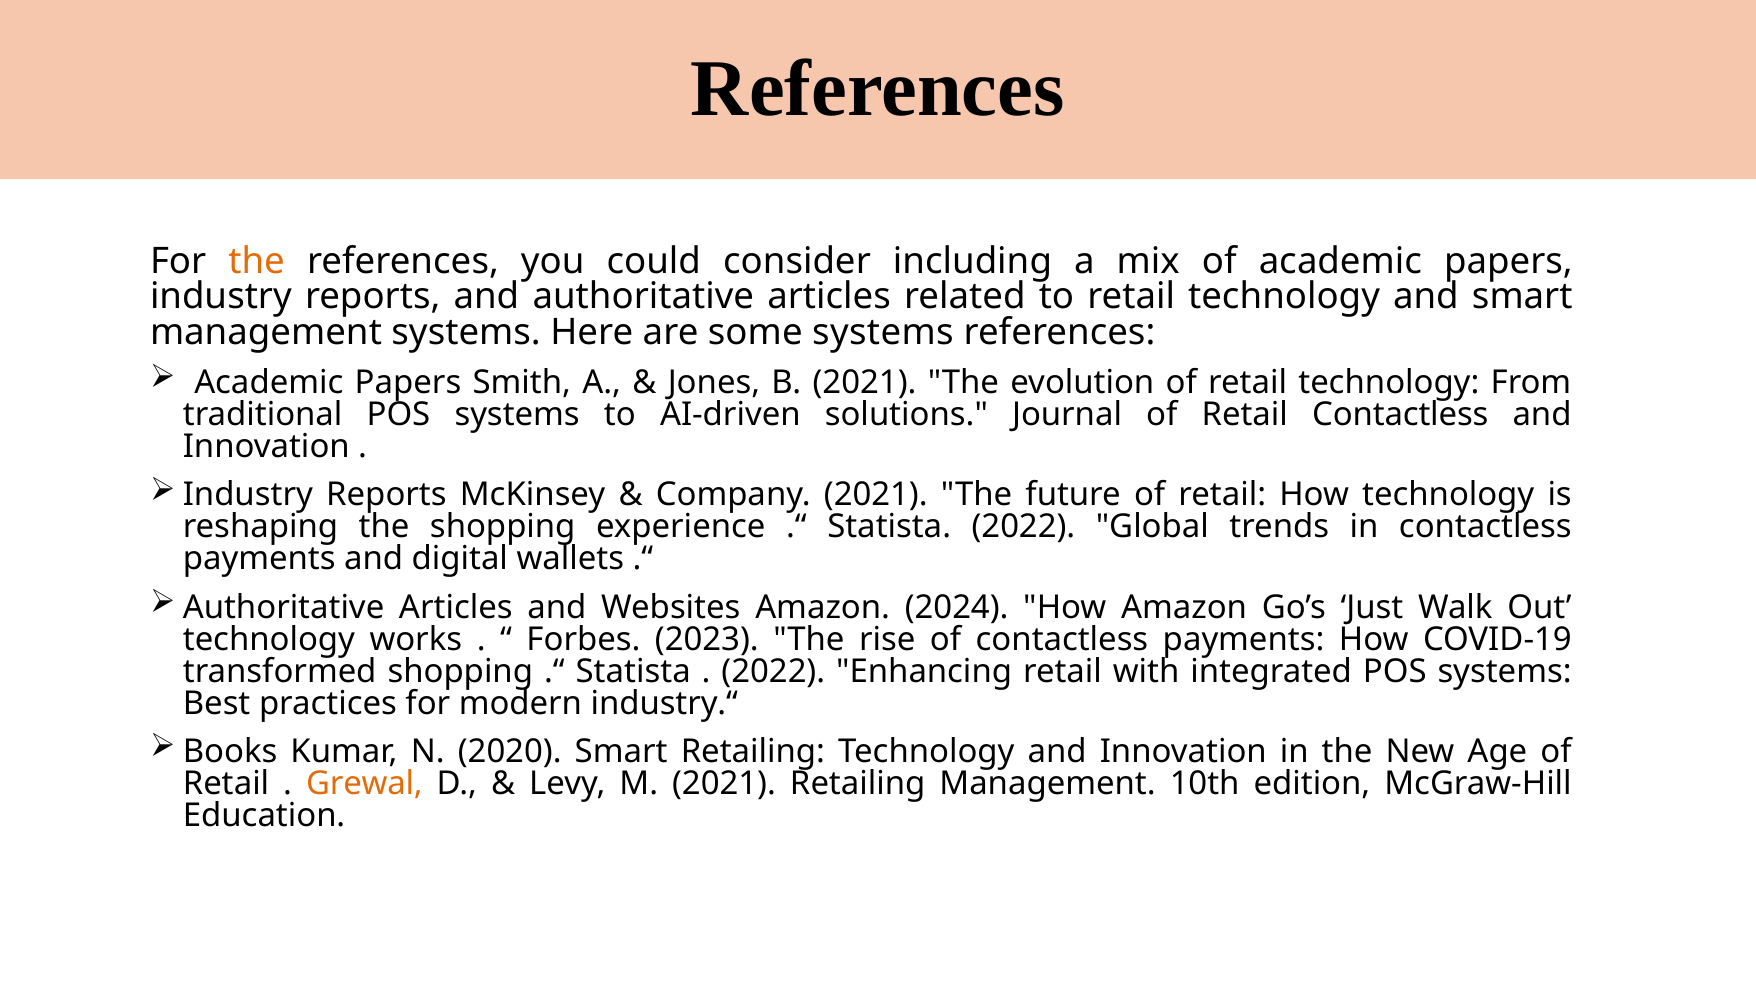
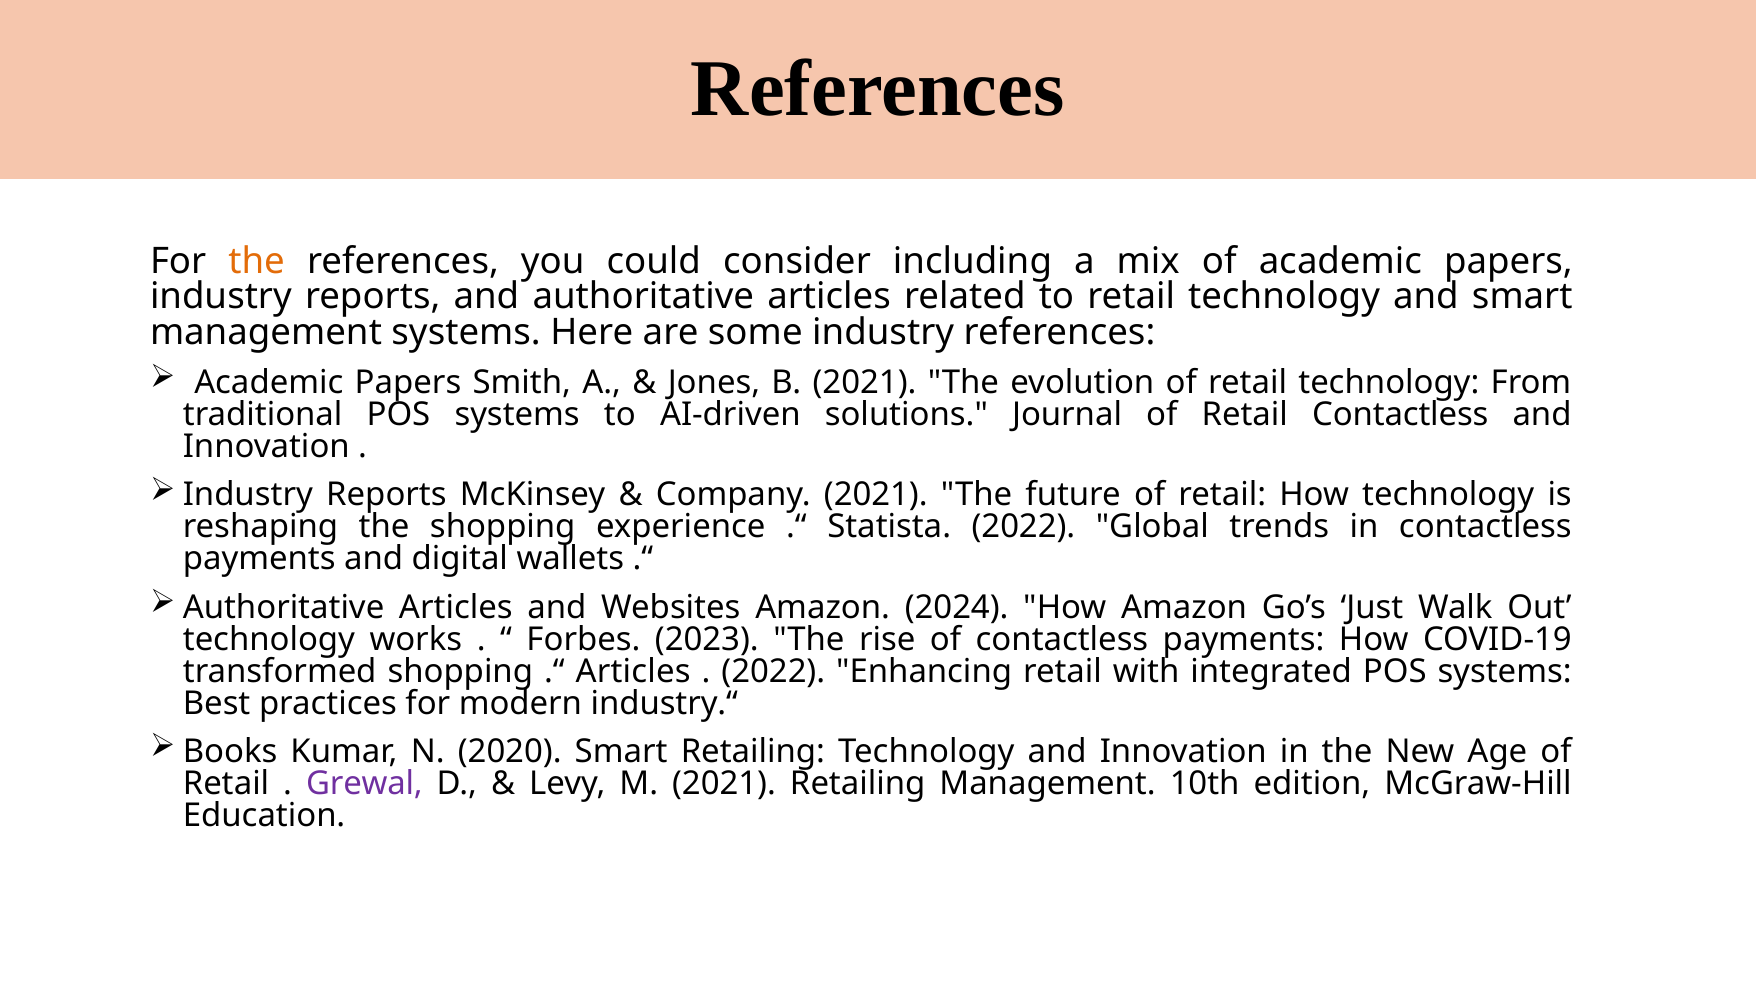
some systems: systems -> industry
Statista at (633, 672): Statista -> Articles
Grewal colour: orange -> purple
